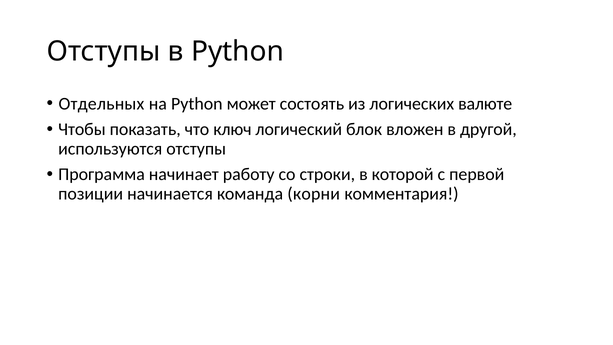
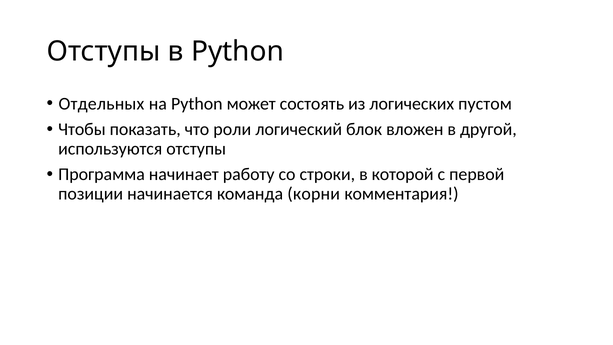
валюте: валюте -> пустом
ключ: ключ -> роли
